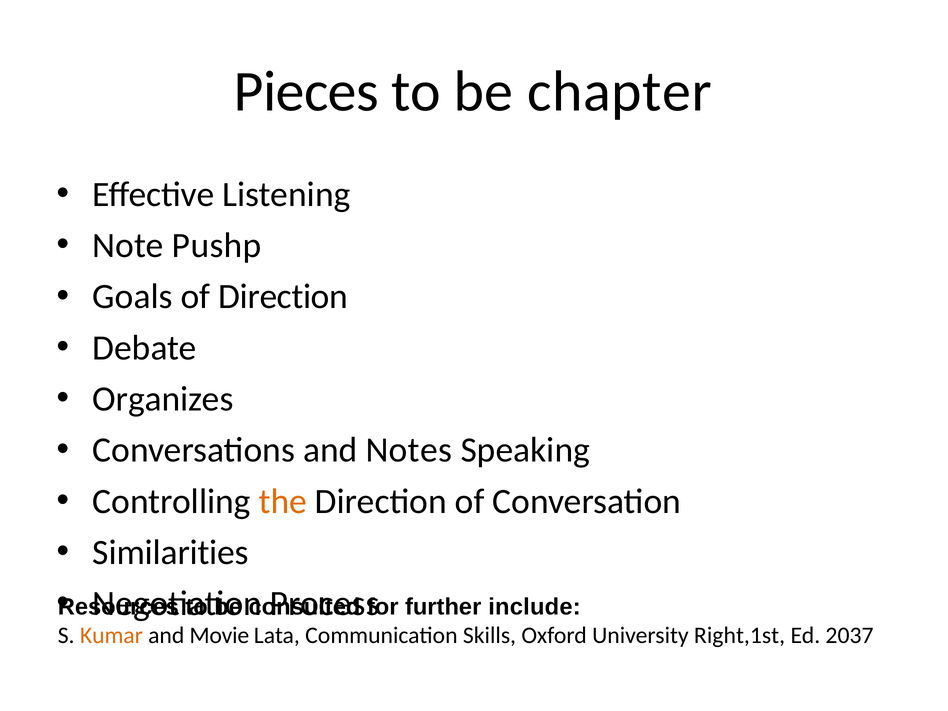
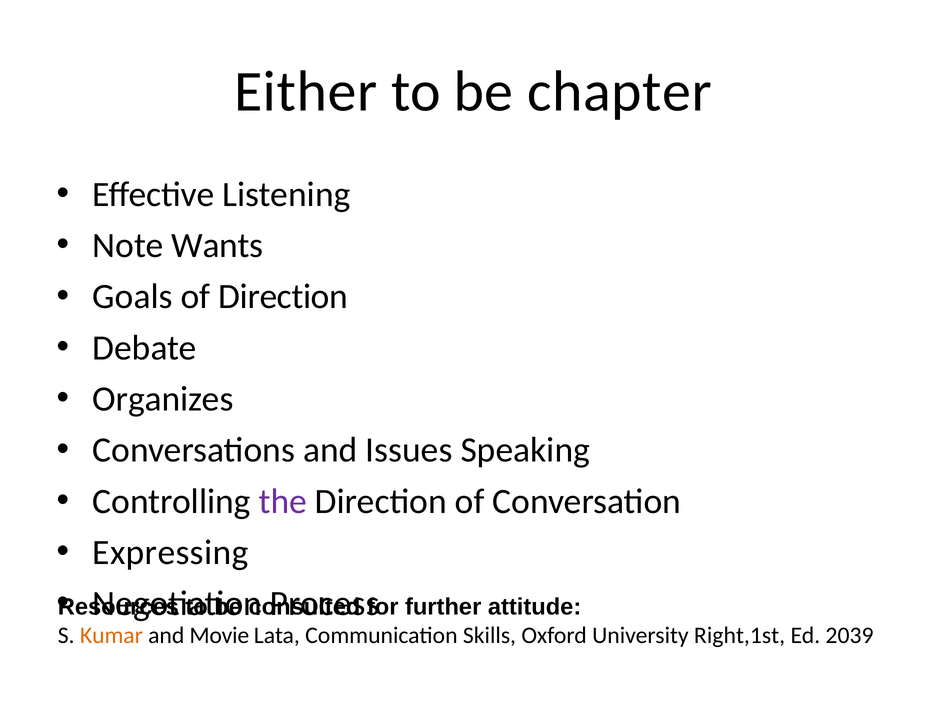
Pieces: Pieces -> Either
Pushp: Pushp -> Wants
Notes: Notes -> Issues
the colour: orange -> purple
Similarities: Similarities -> Expressing
include: include -> attitude
2037: 2037 -> 2039
